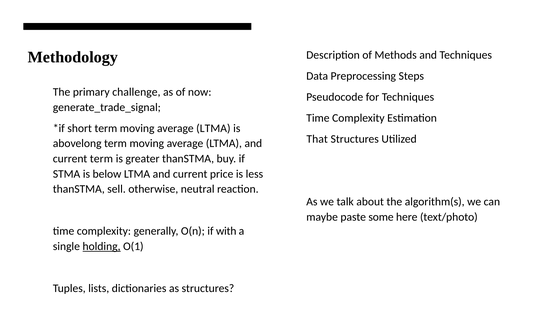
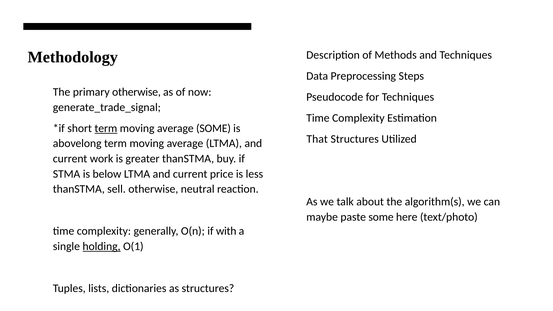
primary challenge: challenge -> otherwise
term at (106, 128) underline: none -> present
LTMA at (213, 128): LTMA -> SOME
current term: term -> work
